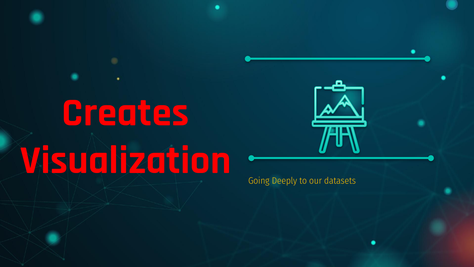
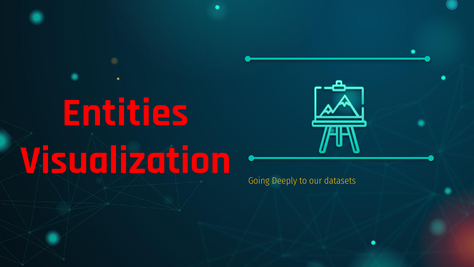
Creates: Creates -> Entities
